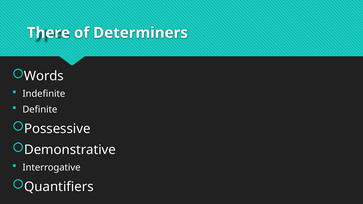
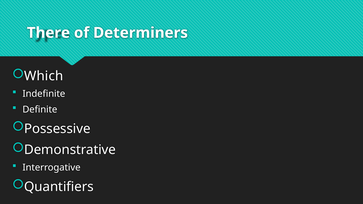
Words: Words -> Which
